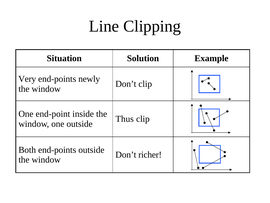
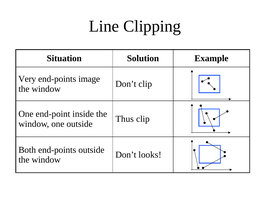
newly: newly -> image
richer: richer -> looks
